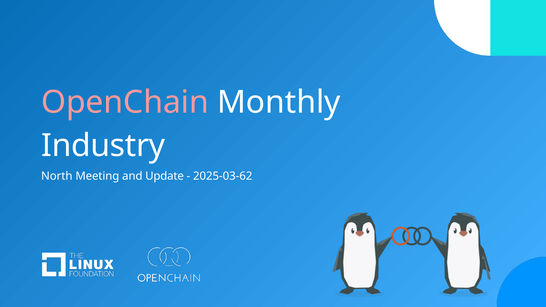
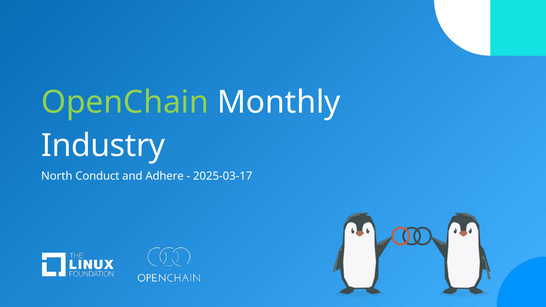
OpenChain colour: pink -> light green
Meeting: Meeting -> Conduct
Update: Update -> Adhere
2025-03-62: 2025-03-62 -> 2025-03-17
